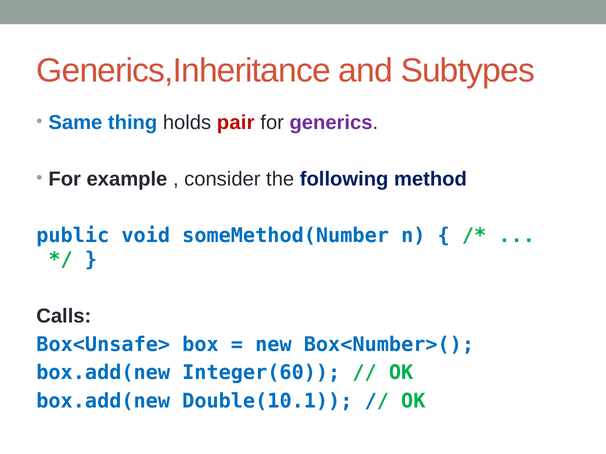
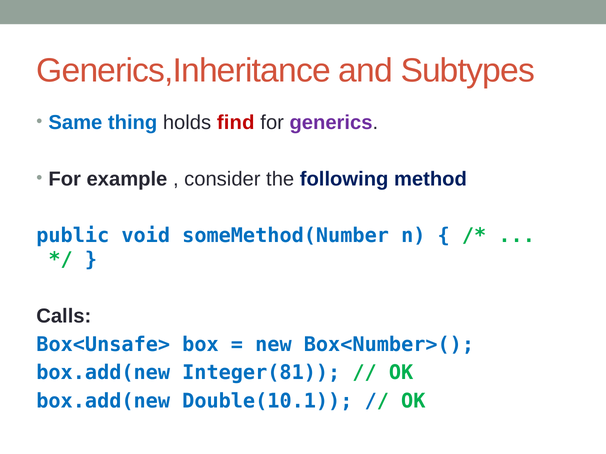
pair: pair -> find
Integer(60: Integer(60 -> Integer(81
